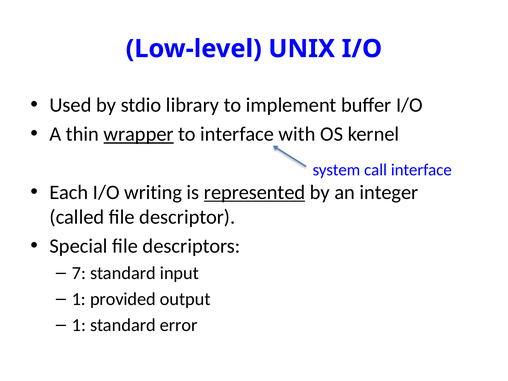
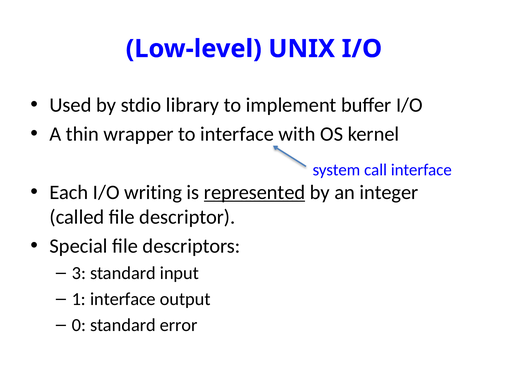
wrapper underline: present -> none
7: 7 -> 3
1 provided: provided -> interface
1 at (79, 325): 1 -> 0
